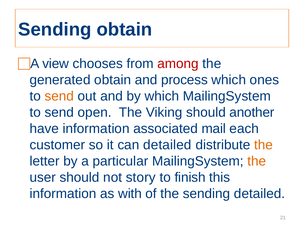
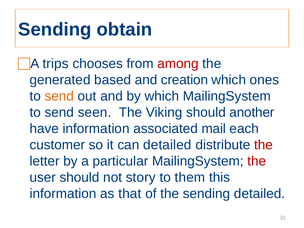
view: view -> trips
generated obtain: obtain -> based
process: process -> creation
open: open -> seen
the at (264, 145) colour: orange -> red
the at (257, 161) colour: orange -> red
finish: finish -> them
with: with -> that
